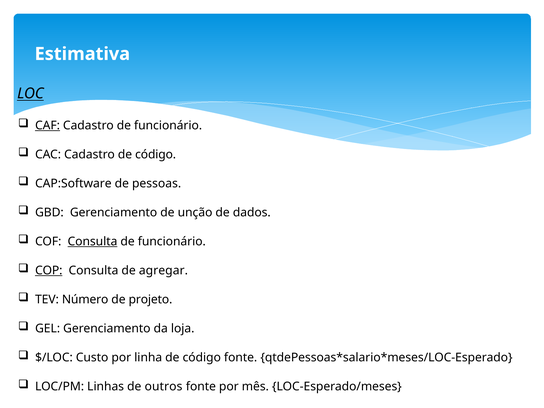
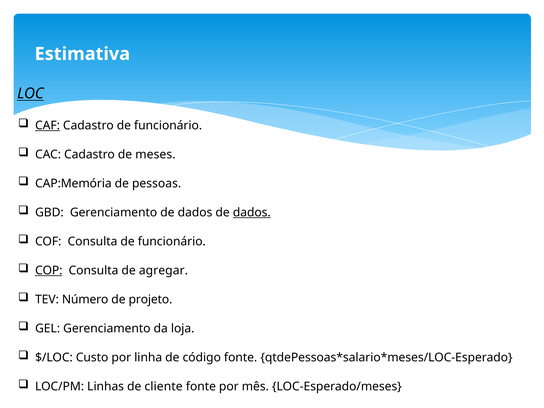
Cadastro de código: código -> meses
CAP:Software: CAP:Software -> CAP:Memória
Gerenciamento de unção: unção -> dados
dados at (252, 213) underline: none -> present
Consulta at (93, 242) underline: present -> none
outros: outros -> cliente
